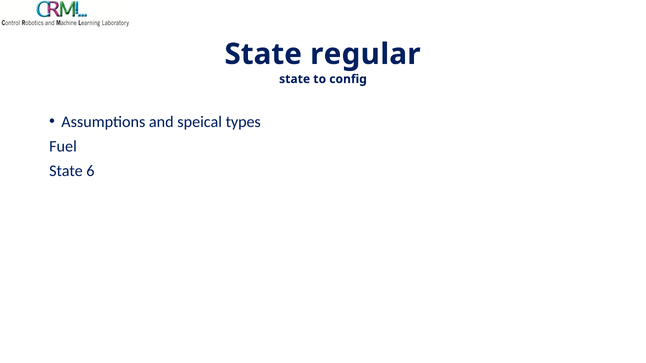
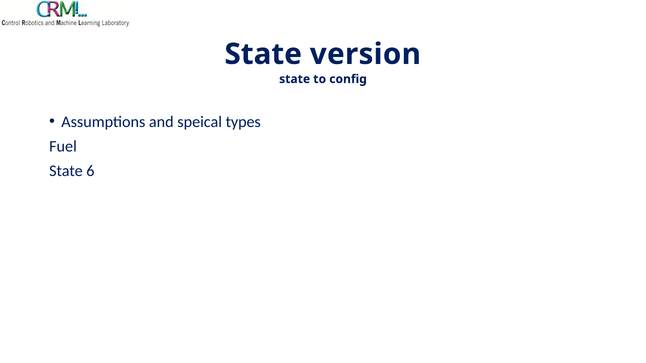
regular: regular -> version
